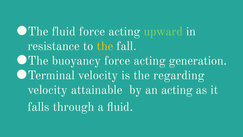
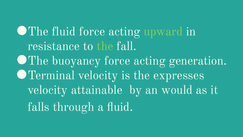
the at (105, 46) colour: yellow -> light green
regarding: regarding -> expresses
an acting: acting -> would
